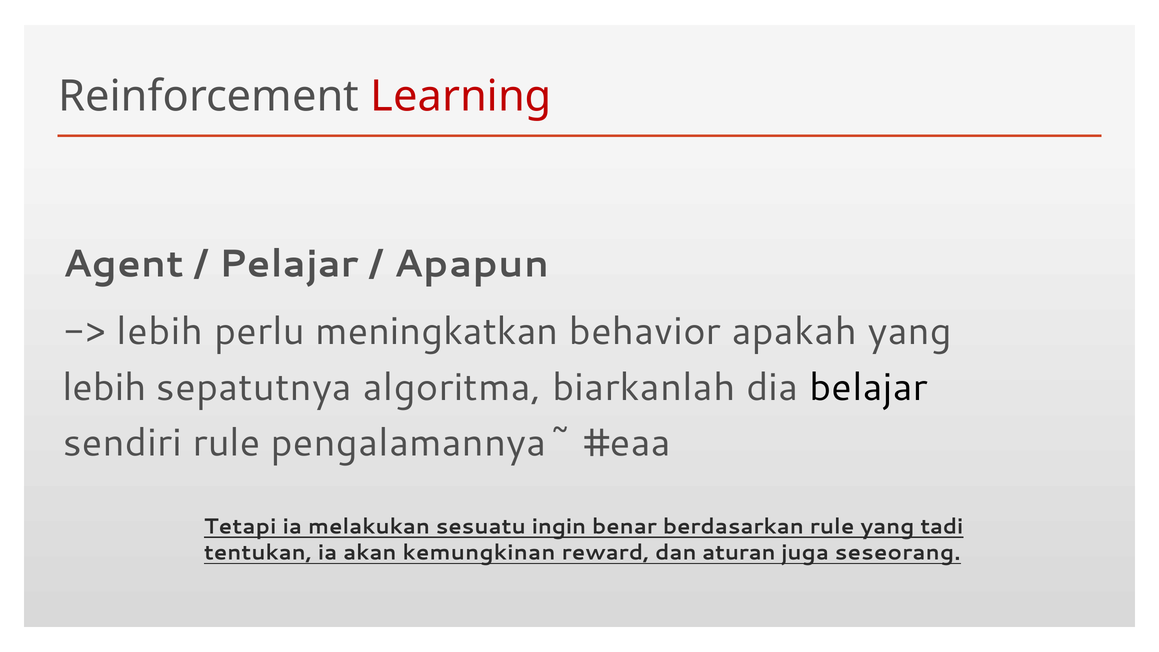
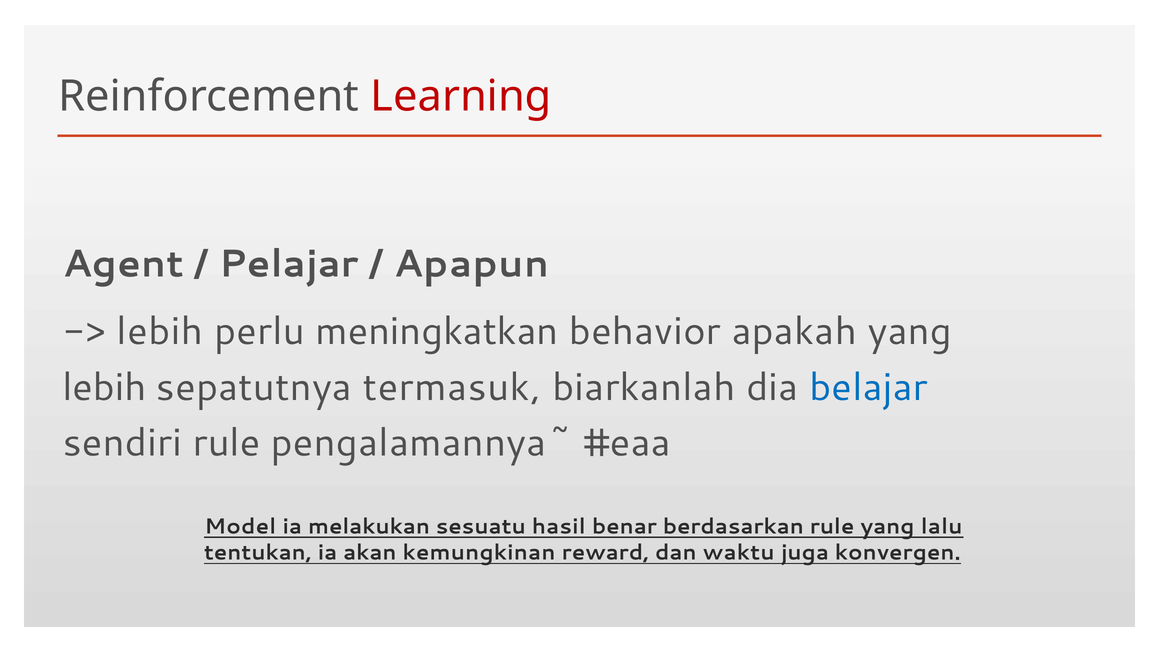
algoritma: algoritma -> termasuk
belajar colour: black -> blue
Tetapi: Tetapi -> Model
ingin: ingin -> hasil
tadi: tadi -> lalu
aturan: aturan -> waktu
seseorang: seseorang -> konvergen
